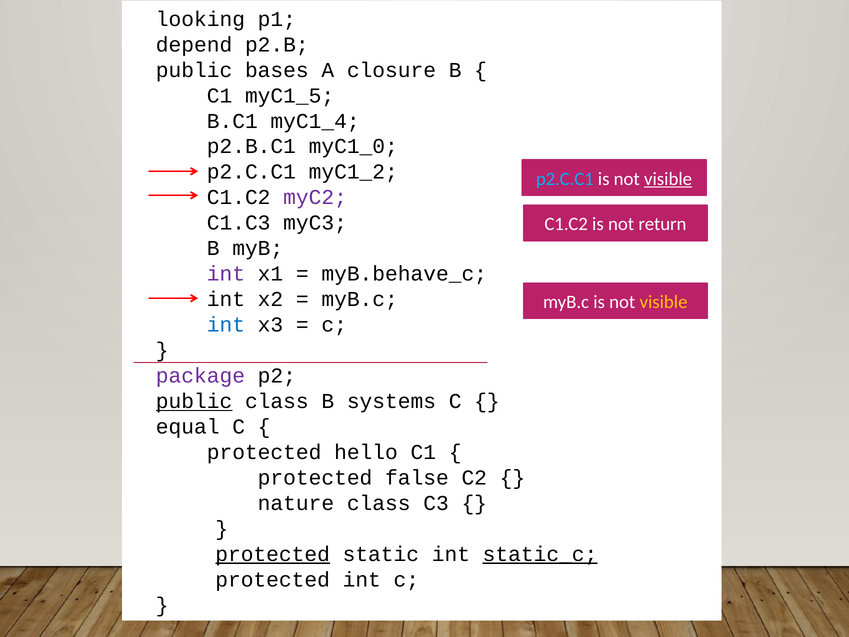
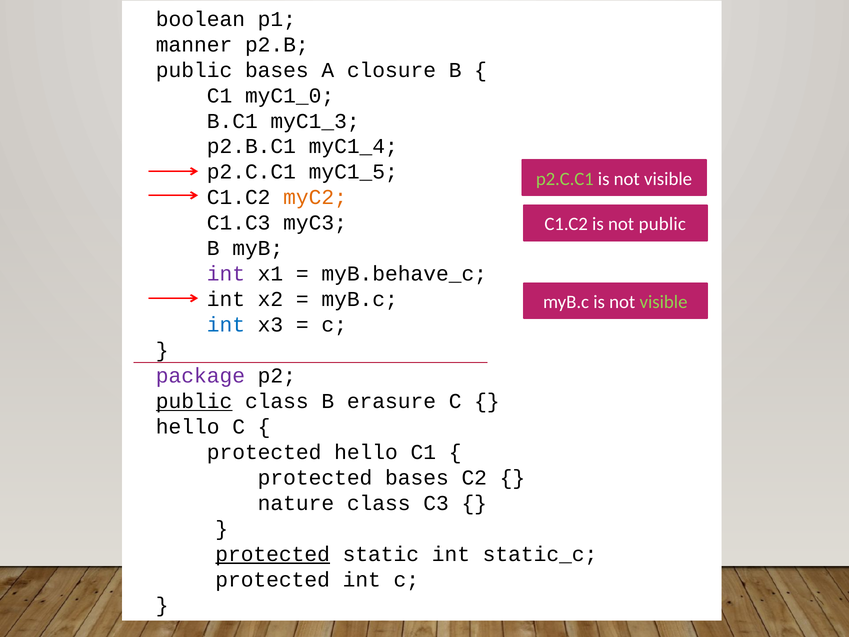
looking: looking -> boolean
depend: depend -> manner
myC1_5: myC1_5 -> myC1_0
myC1_4: myC1_4 -> myC1_3
myC1_0: myC1_0 -> myC1_4
myC1_2: myC1_2 -> myC1_5
p2.C.C1 at (565, 179) colour: light blue -> light green
visible at (668, 179) underline: present -> none
myC2 colour: purple -> orange
not return: return -> public
visible at (664, 302) colour: yellow -> light green
systems: systems -> erasure
equal at (188, 427): equal -> hello
protected false: false -> bases
static_c underline: present -> none
